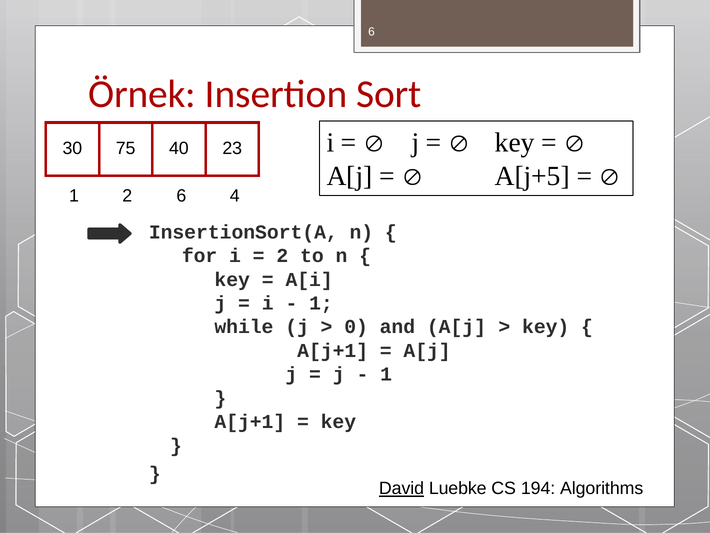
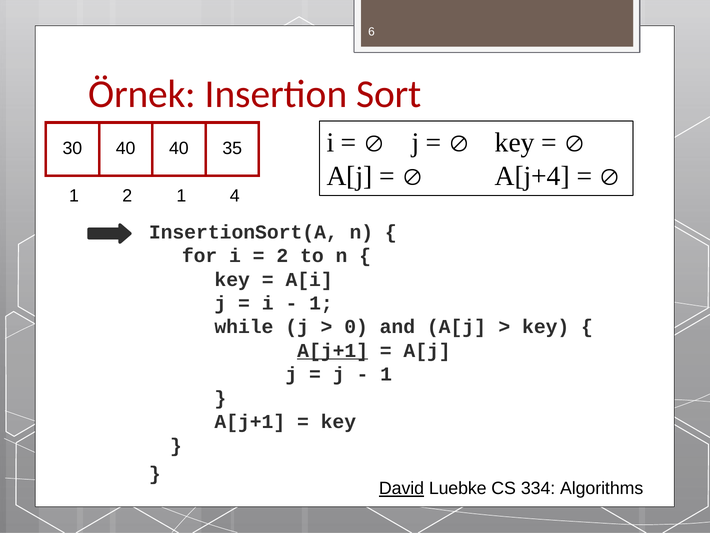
30 75: 75 -> 40
23: 23 -> 35
A[j+5: A[j+5 -> A[j+4
2 6: 6 -> 1
A[j+1 at (333, 350) underline: none -> present
194: 194 -> 334
